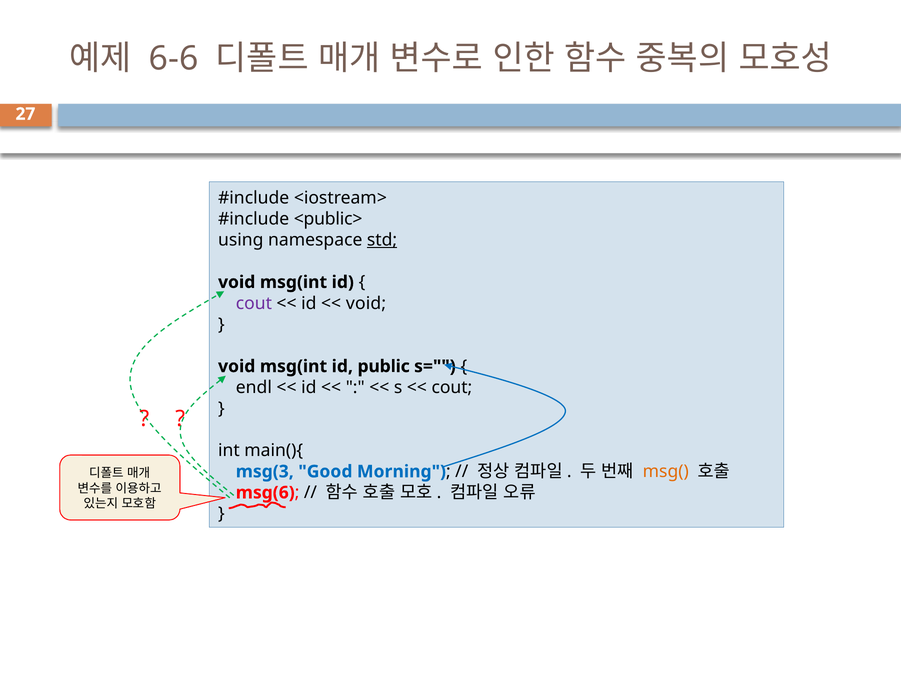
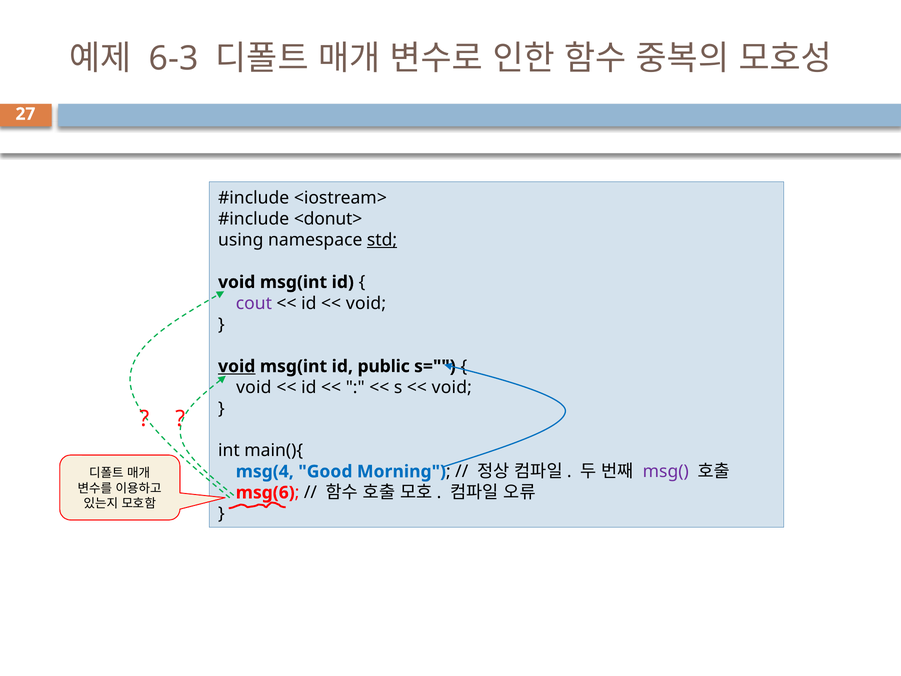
6-6: 6-6 -> 6-3
<public>: <public> -> <donut>
void at (237, 366) underline: none -> present
endl at (254, 387): endl -> void
cout at (452, 387): cout -> void
msg(3: msg(3 -> msg(4
msg( colour: orange -> purple
